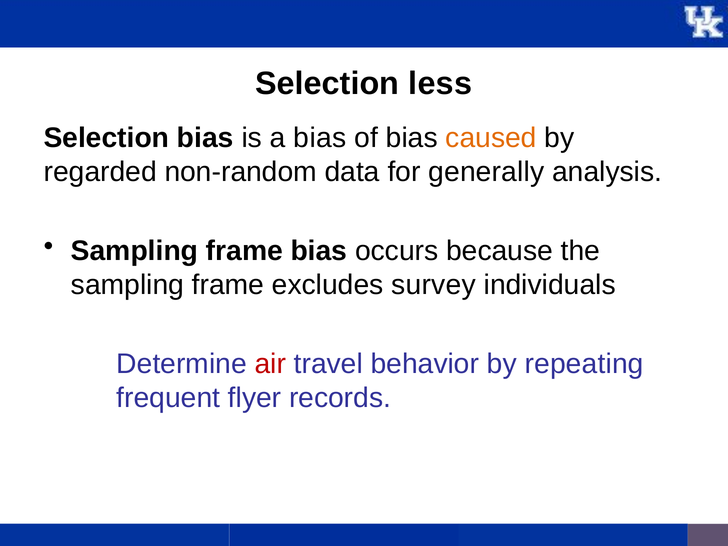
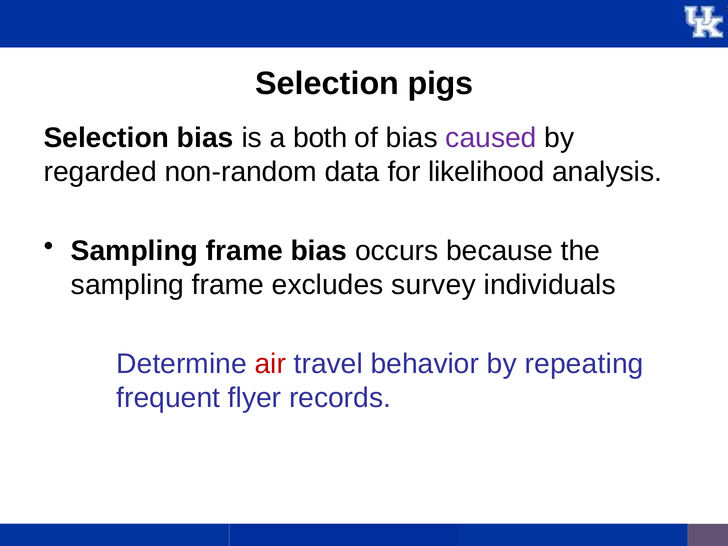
less: less -> pigs
a bias: bias -> both
caused colour: orange -> purple
generally: generally -> likelihood
